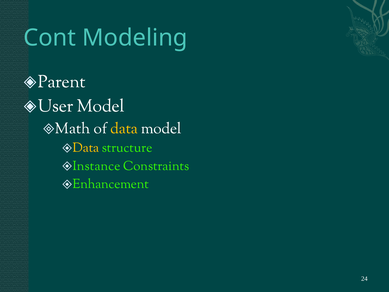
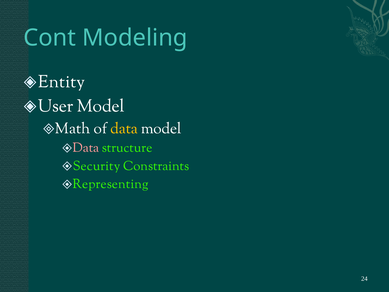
Parent: Parent -> Entity
Data at (86, 147) colour: yellow -> pink
Instance: Instance -> Security
Enhancement: Enhancement -> Representing
